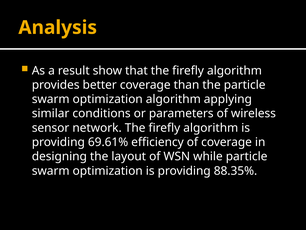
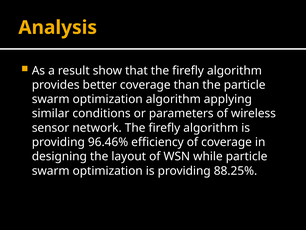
69.61%: 69.61% -> 96.46%
88.35%: 88.35% -> 88.25%
